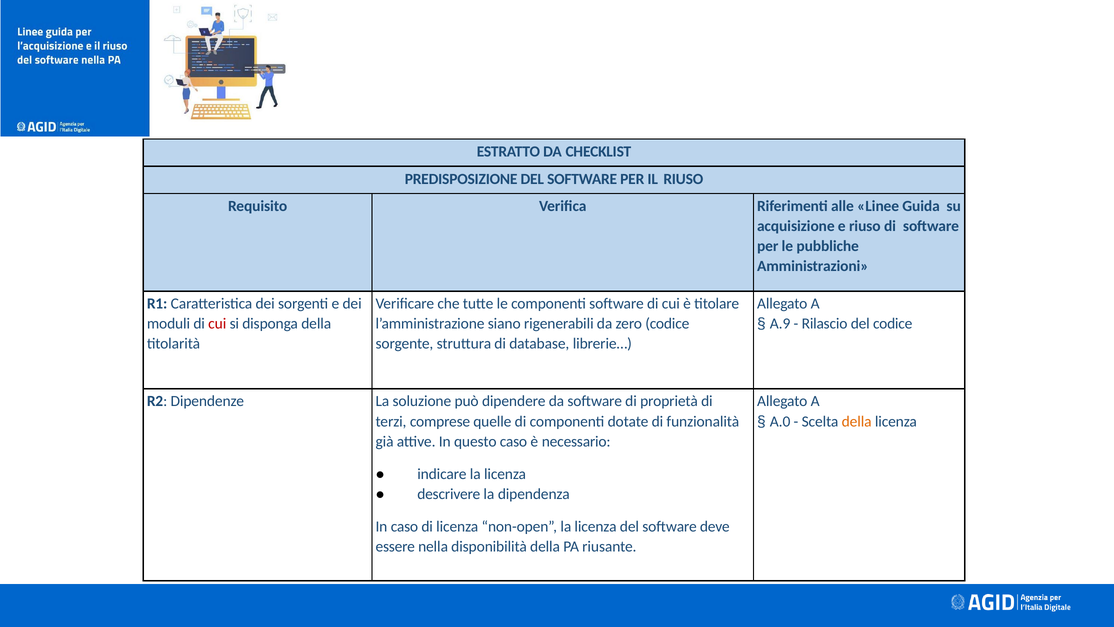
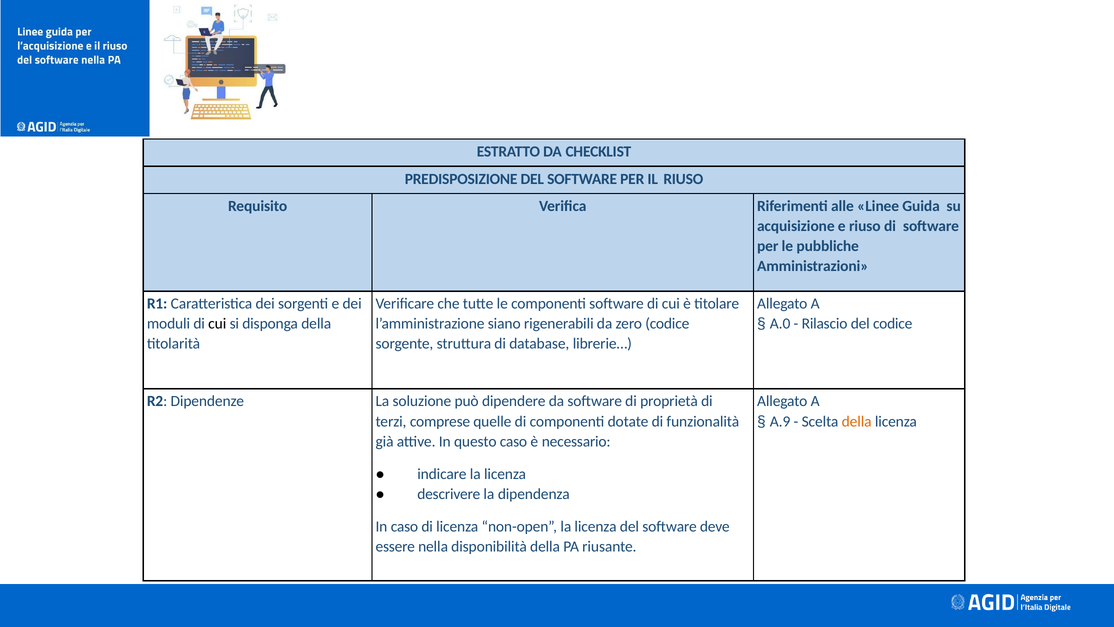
A.9: A.9 -> A.0
cui at (217, 324) colour: red -> black
A.0: A.0 -> A.9
